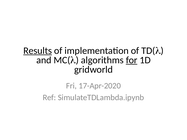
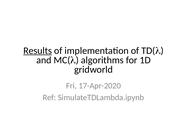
for underline: present -> none
